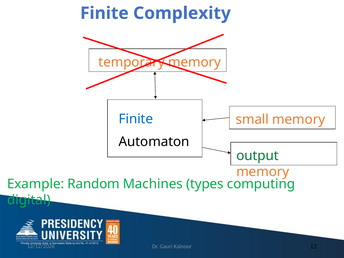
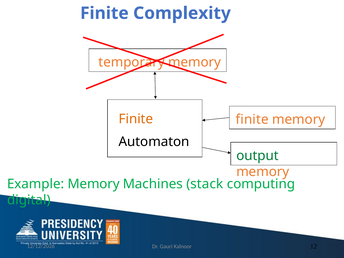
Finite at (136, 119) colour: blue -> orange
small at (252, 120): small -> finite
Example Random: Random -> Memory
types: types -> stack
